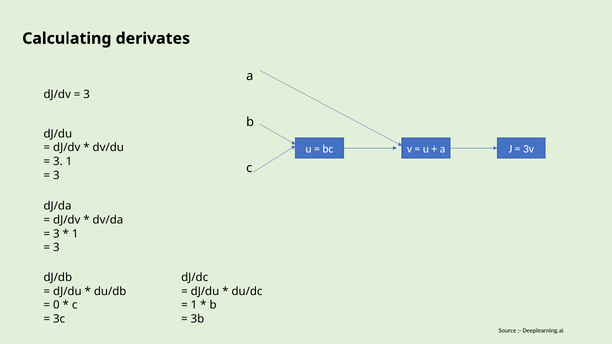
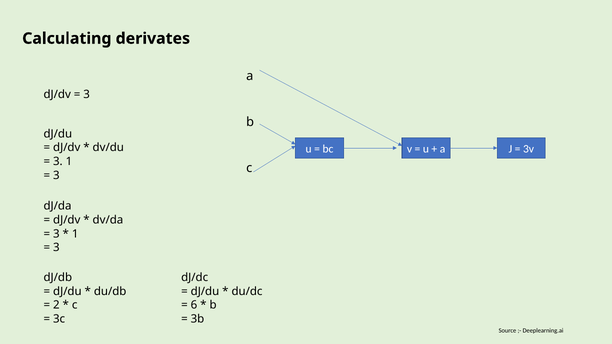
0: 0 -> 2
1 at (194, 305): 1 -> 6
